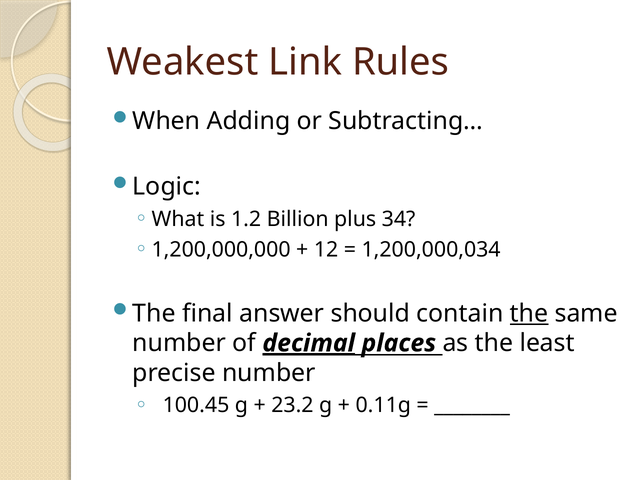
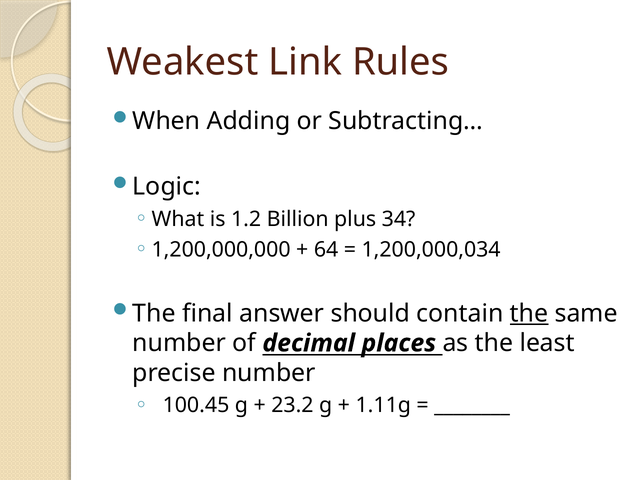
12: 12 -> 64
decimal underline: present -> none
0.11g: 0.11g -> 1.11g
